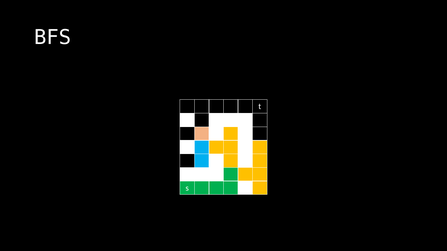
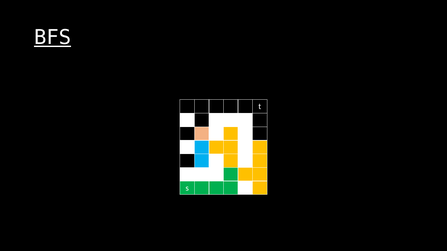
BFS underline: none -> present
